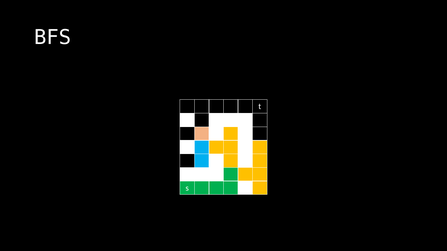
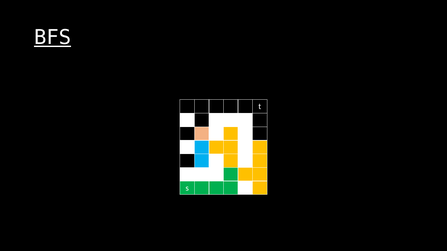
BFS underline: none -> present
